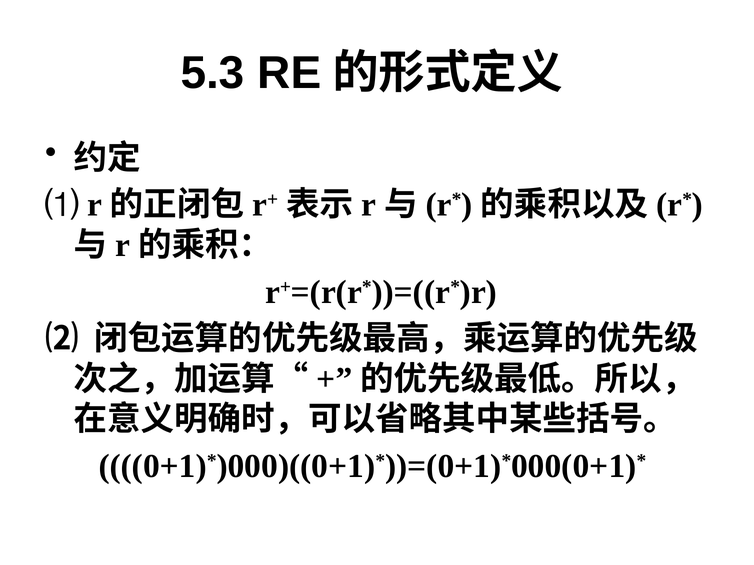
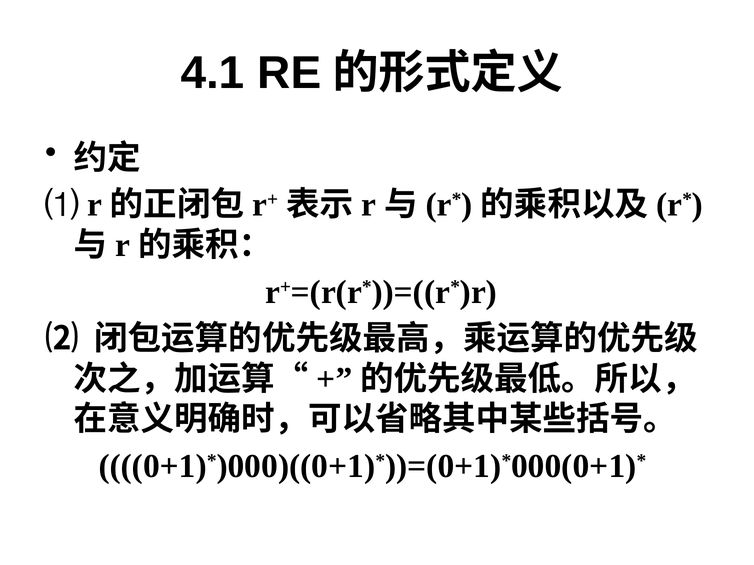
5.3: 5.3 -> 4.1
